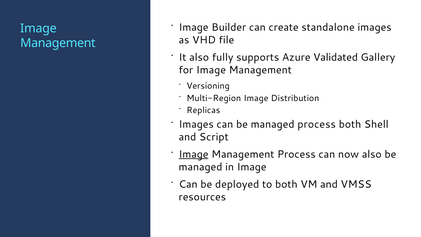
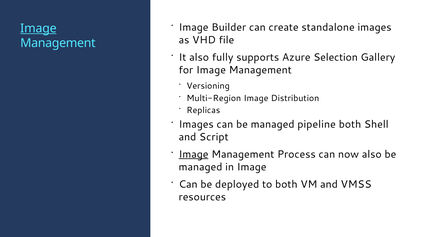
Image at (38, 28) underline: none -> present
Validated: Validated -> Selection
managed process: process -> pipeline
